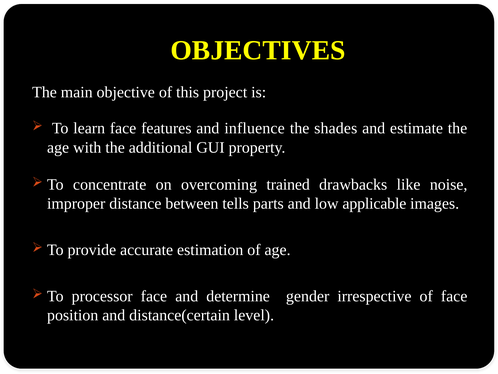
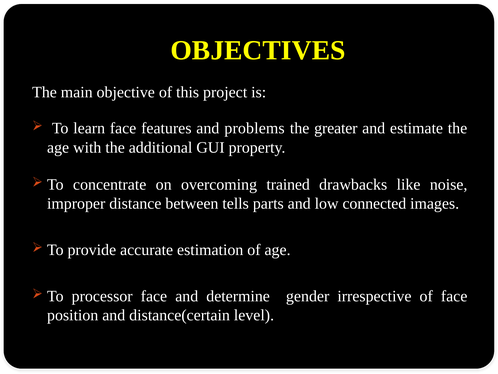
influence: influence -> problems
shades: shades -> greater
applicable: applicable -> connected
